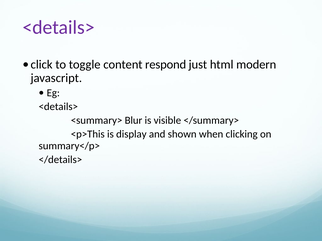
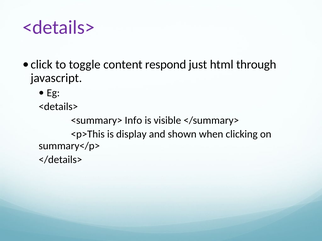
modern: modern -> through
Blur: Blur -> Info
